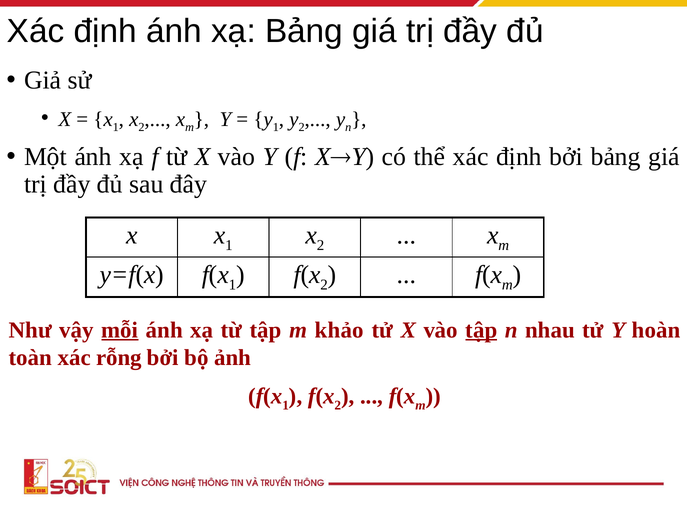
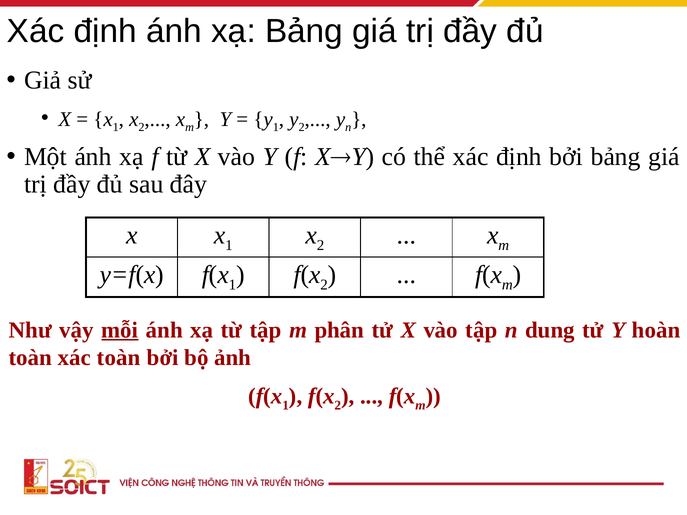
khảo: khảo -> phân
tập at (481, 330) underline: present -> none
nhau: nhau -> dung
xác rỗng: rỗng -> toàn
